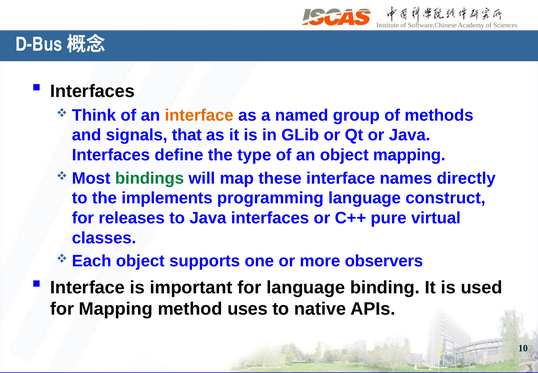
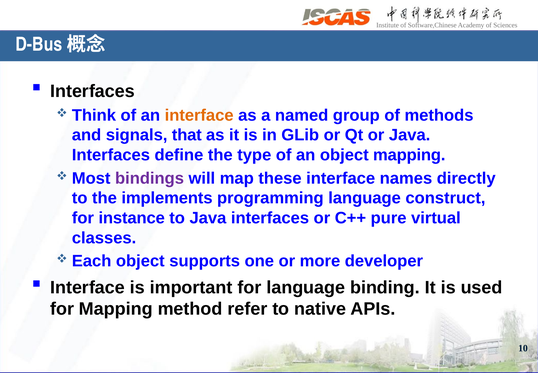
bindings colour: green -> purple
releases: releases -> instance
observers: observers -> developer
uses: uses -> refer
